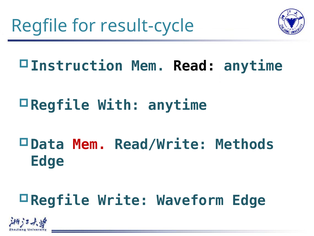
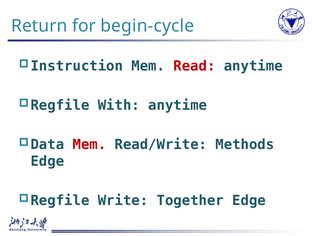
Regfile: Regfile -> Return
result-cycle: result-cycle -> begin-cycle
Read colour: black -> red
Waveform: Waveform -> Together
